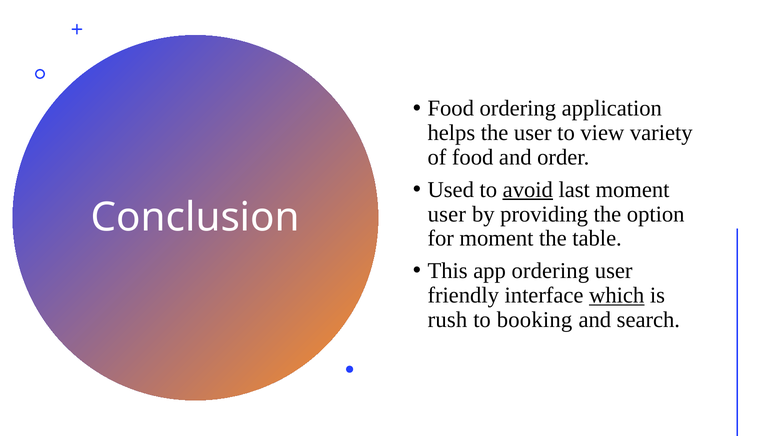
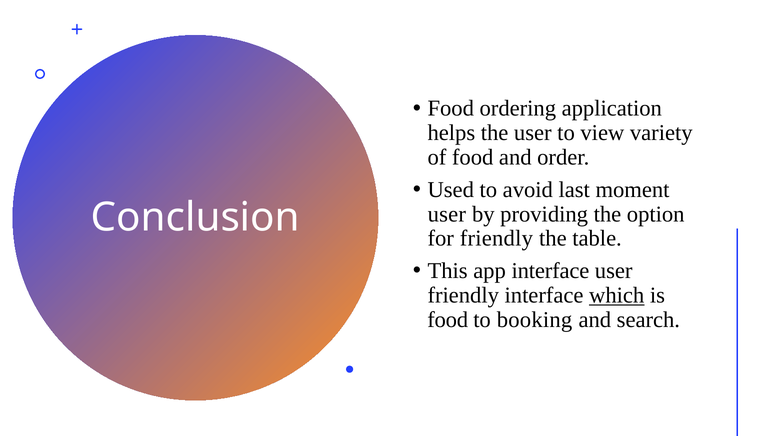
avoid underline: present -> none
for moment: moment -> friendly
app ordering: ordering -> interface
rush at (447, 320): rush -> food
